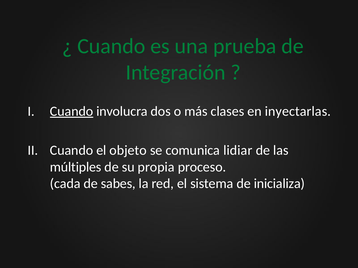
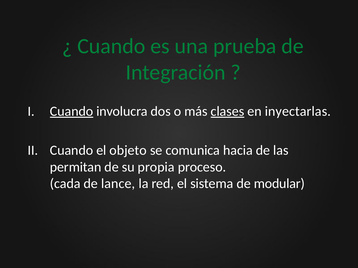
clases underline: none -> present
lidiar: lidiar -> hacia
múltiples: múltiples -> permitan
sabes: sabes -> lance
inicializa: inicializa -> modular
